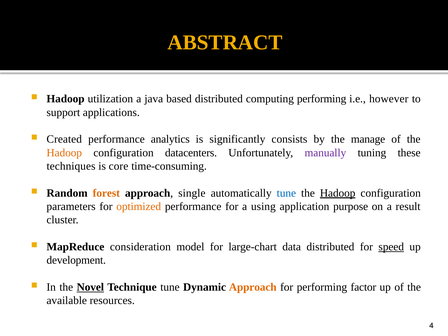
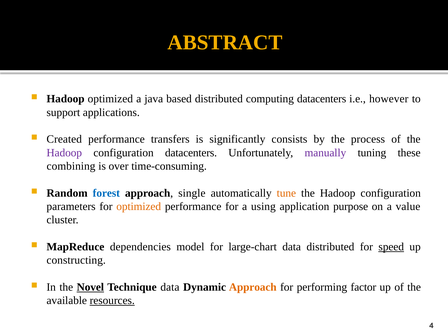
Hadoop utilization: utilization -> optimized
computing performing: performing -> datacenters
analytics: analytics -> transfers
manage: manage -> process
Hadoop at (64, 153) colour: orange -> purple
techniques: techniques -> combining
core: core -> over
forest colour: orange -> blue
tune at (286, 193) colour: blue -> orange
Hadoop at (338, 193) underline: present -> none
result: result -> value
consideration: consideration -> dependencies
development: development -> constructing
Technique tune: tune -> data
resources underline: none -> present
